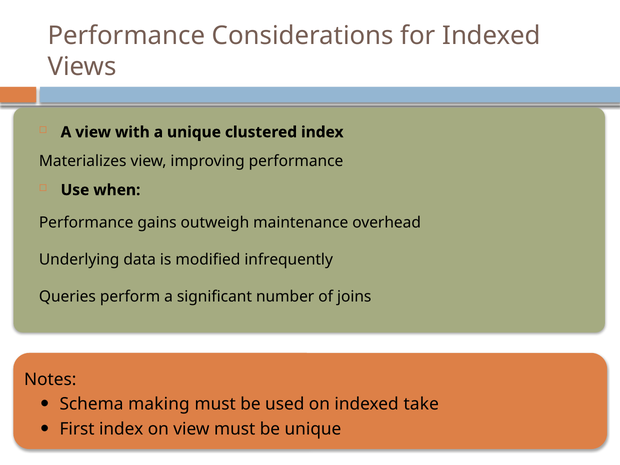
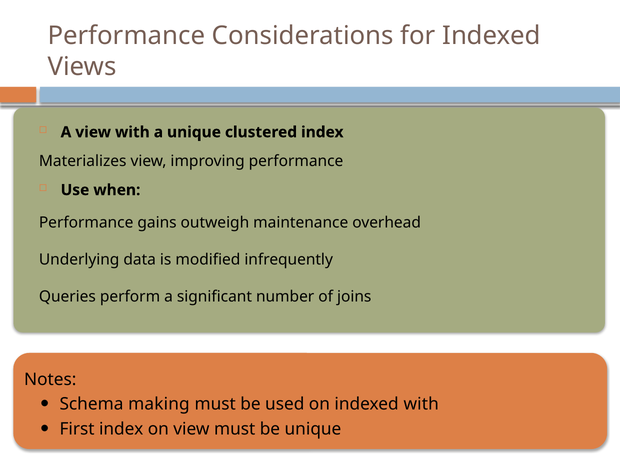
indexed take: take -> with
